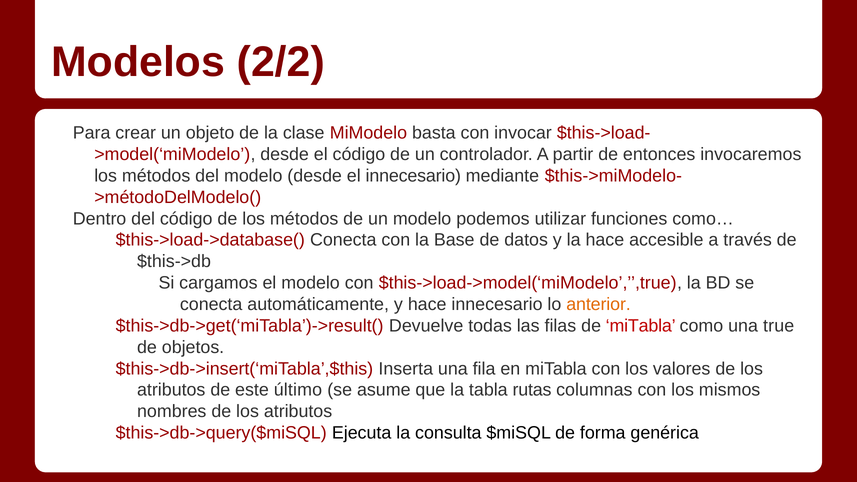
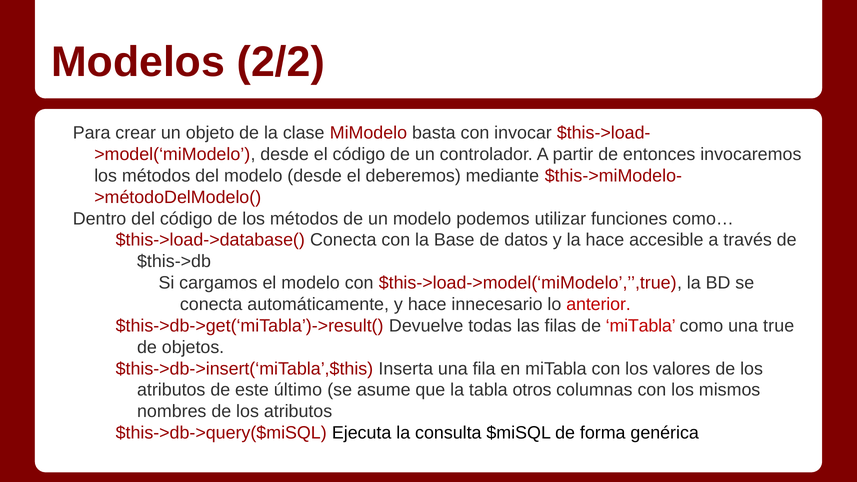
el innecesario: innecesario -> deberemos
anterior colour: orange -> red
rutas: rutas -> otros
